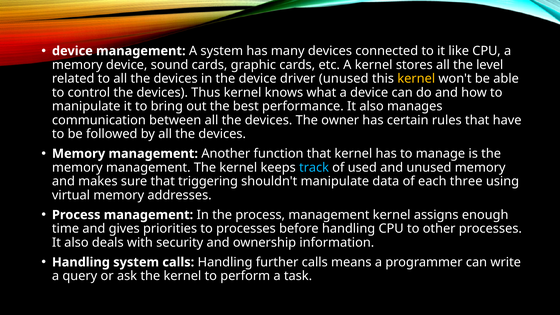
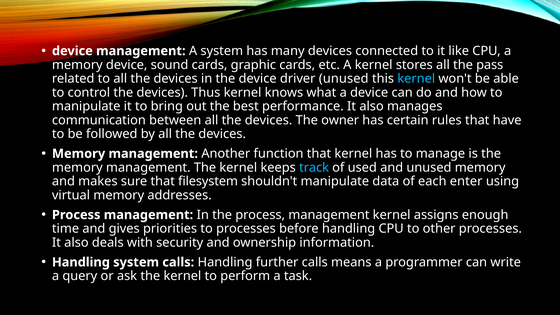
level: level -> pass
kernel at (416, 79) colour: yellow -> light blue
triggering: triggering -> filesystem
three: three -> enter
